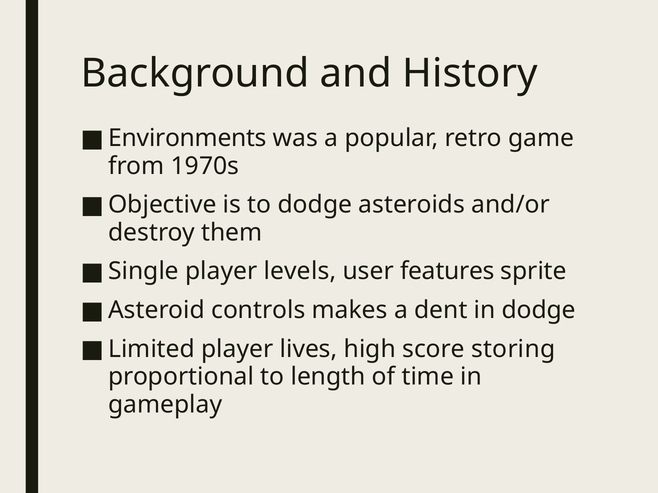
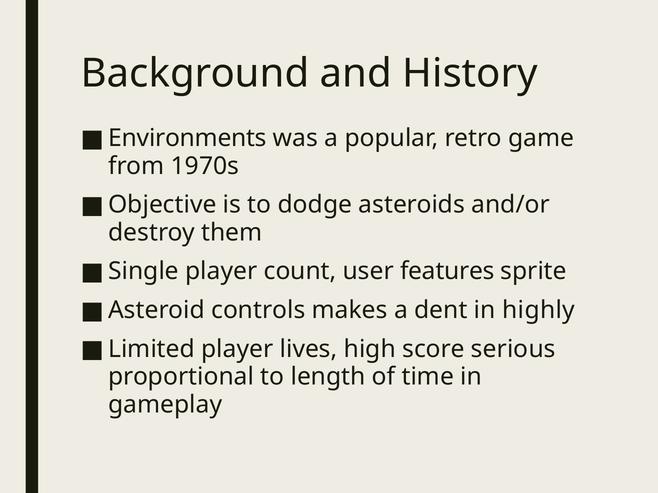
levels: levels -> count
in dodge: dodge -> highly
storing: storing -> serious
